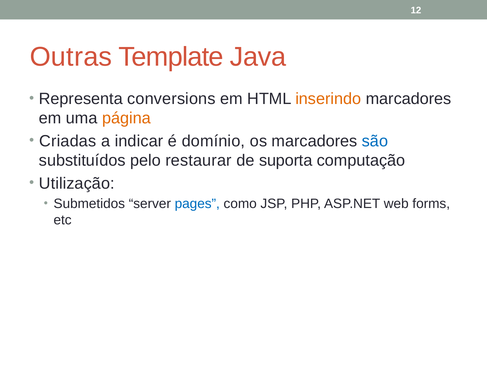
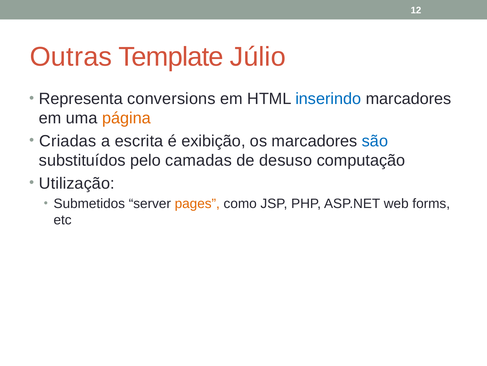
Java: Java -> Júlio
inserindo colour: orange -> blue
indicar: indicar -> escrita
domínio: domínio -> exibição
restaurar: restaurar -> camadas
suporta: suporta -> desuso
pages colour: blue -> orange
